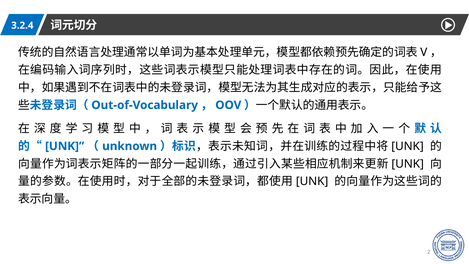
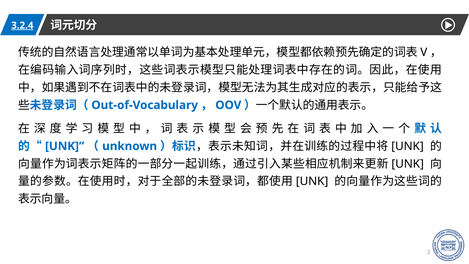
3.2.4 underline: none -> present
